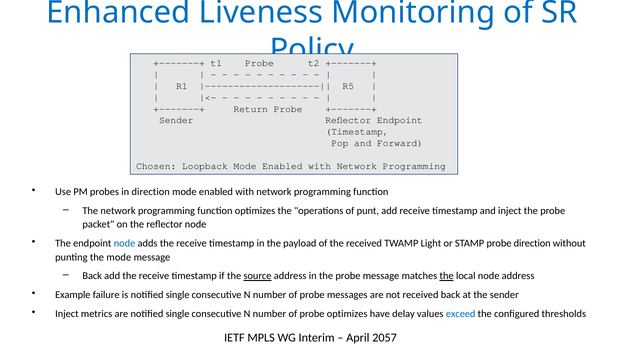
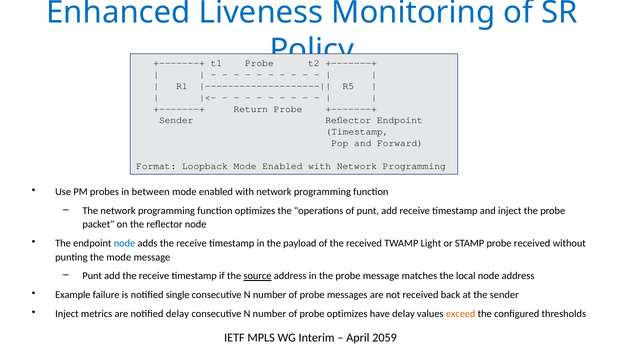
Chosen: Chosen -> Format
in direction: direction -> between
probe direction: direction -> received
Back at (92, 276): Back -> Punt
the at (447, 276) underline: present -> none
are notified single: single -> delay
exceed colour: blue -> orange
2057: 2057 -> 2059
